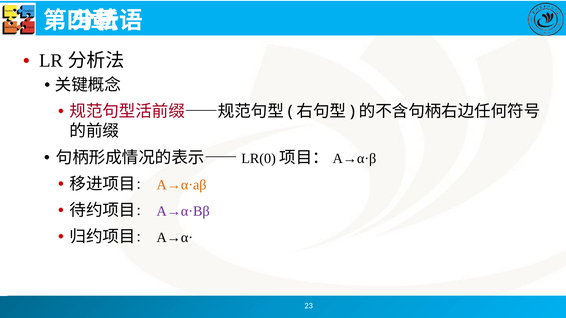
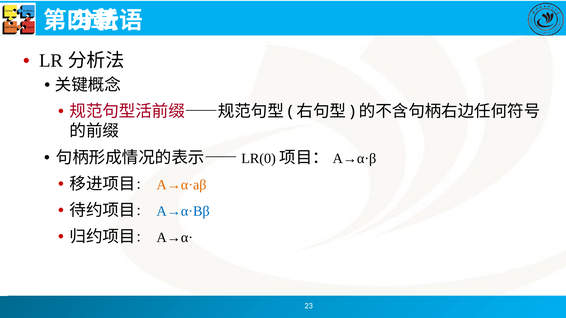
A→α·Bβ colour: purple -> blue
